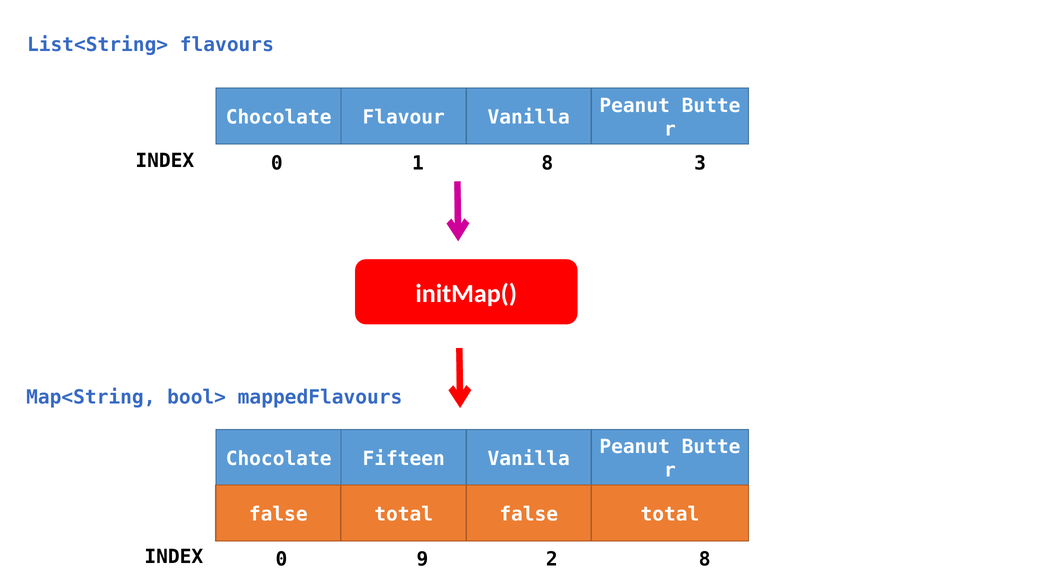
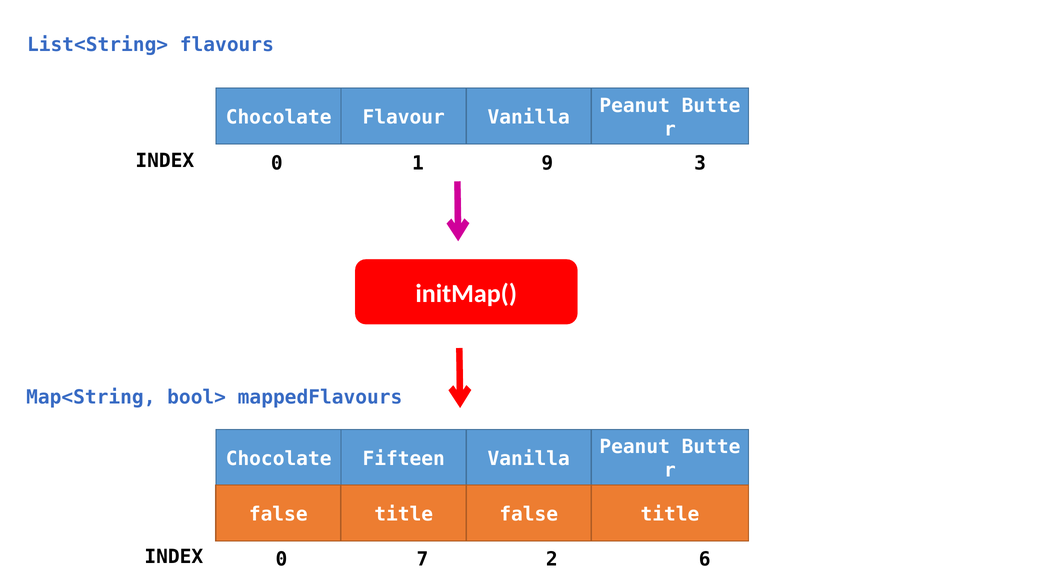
1 8: 8 -> 9
total at (404, 515): total -> title
total at (670, 515): total -> title
9: 9 -> 7
2 8: 8 -> 6
